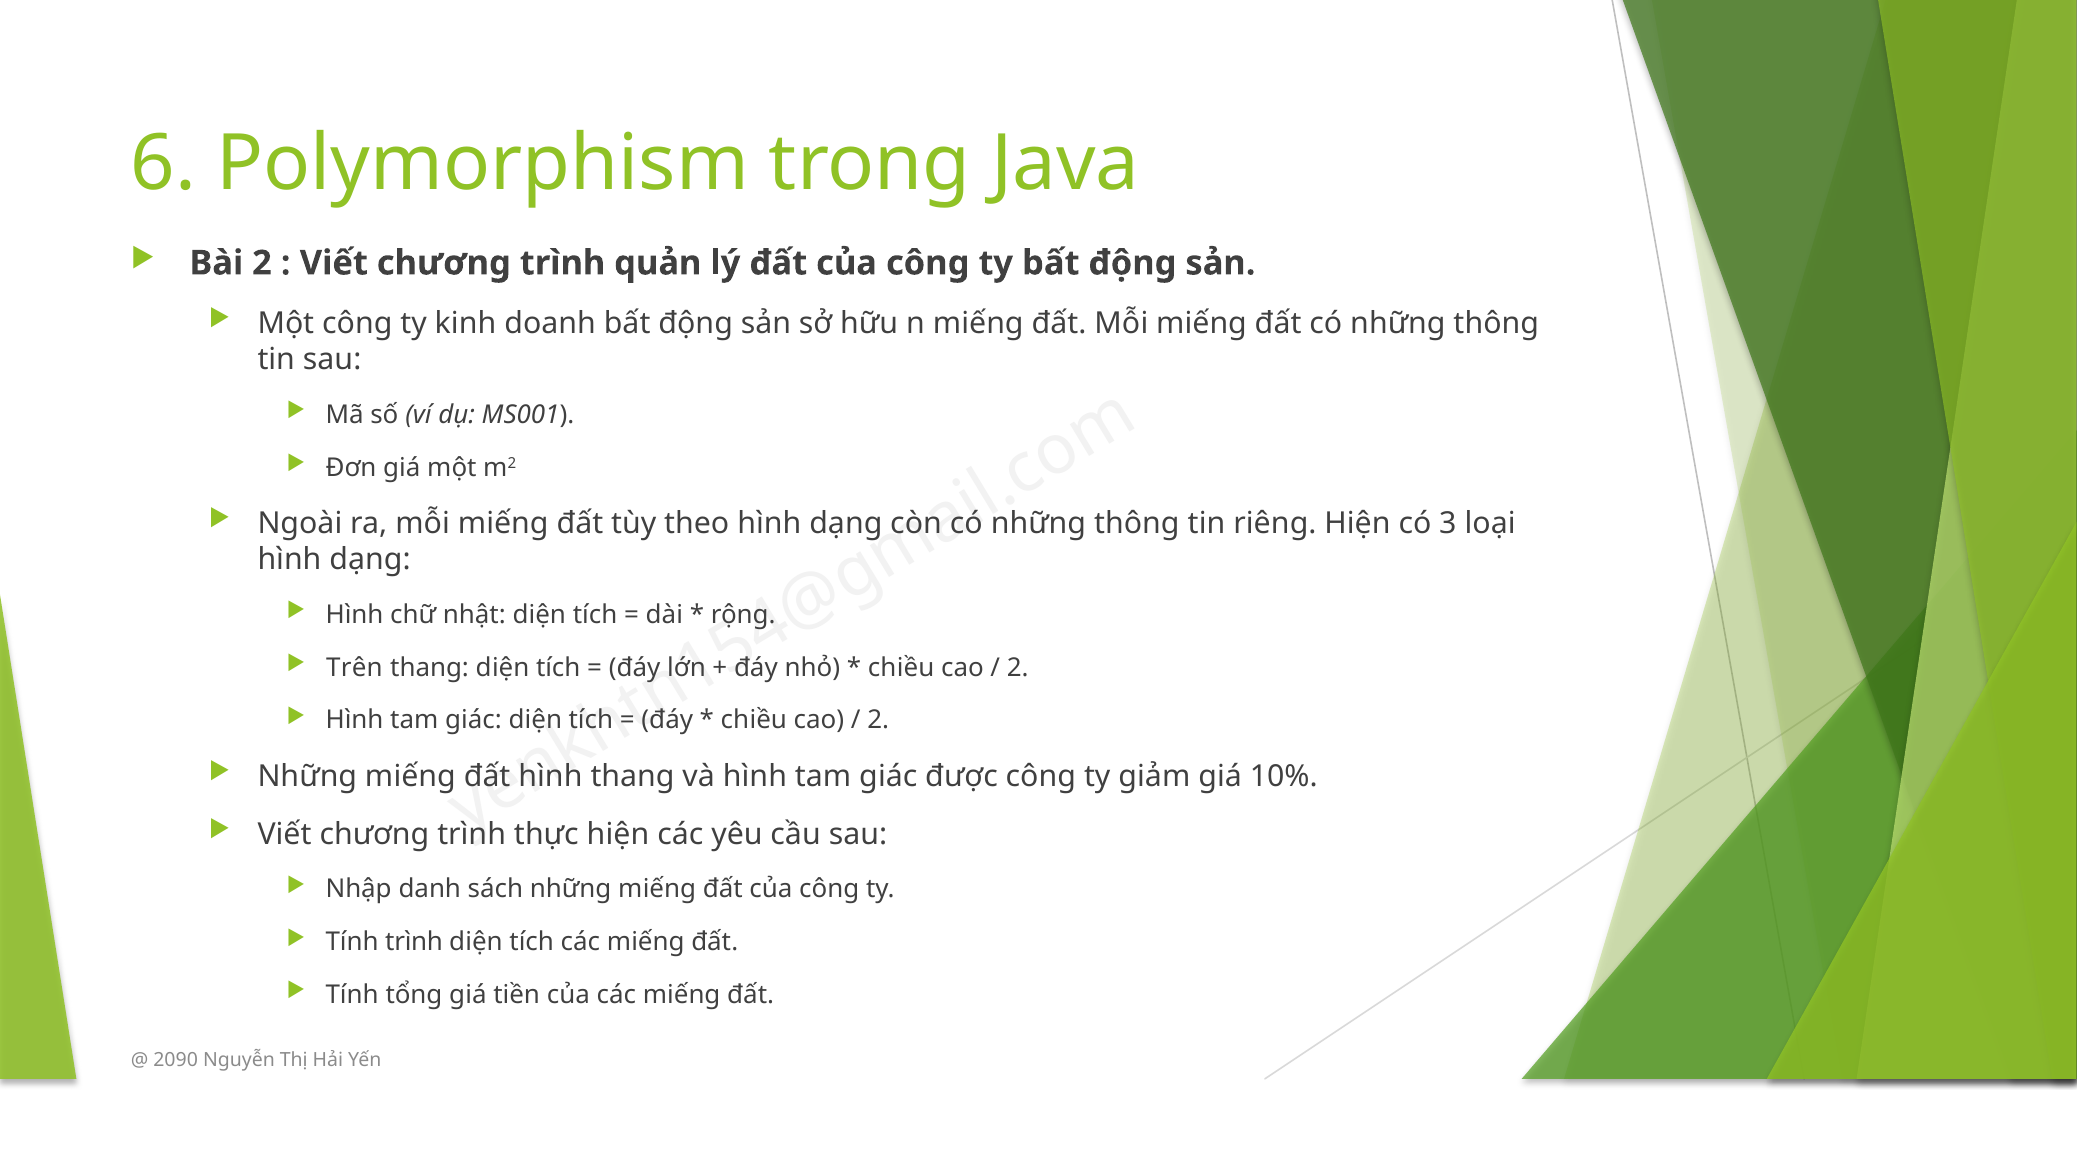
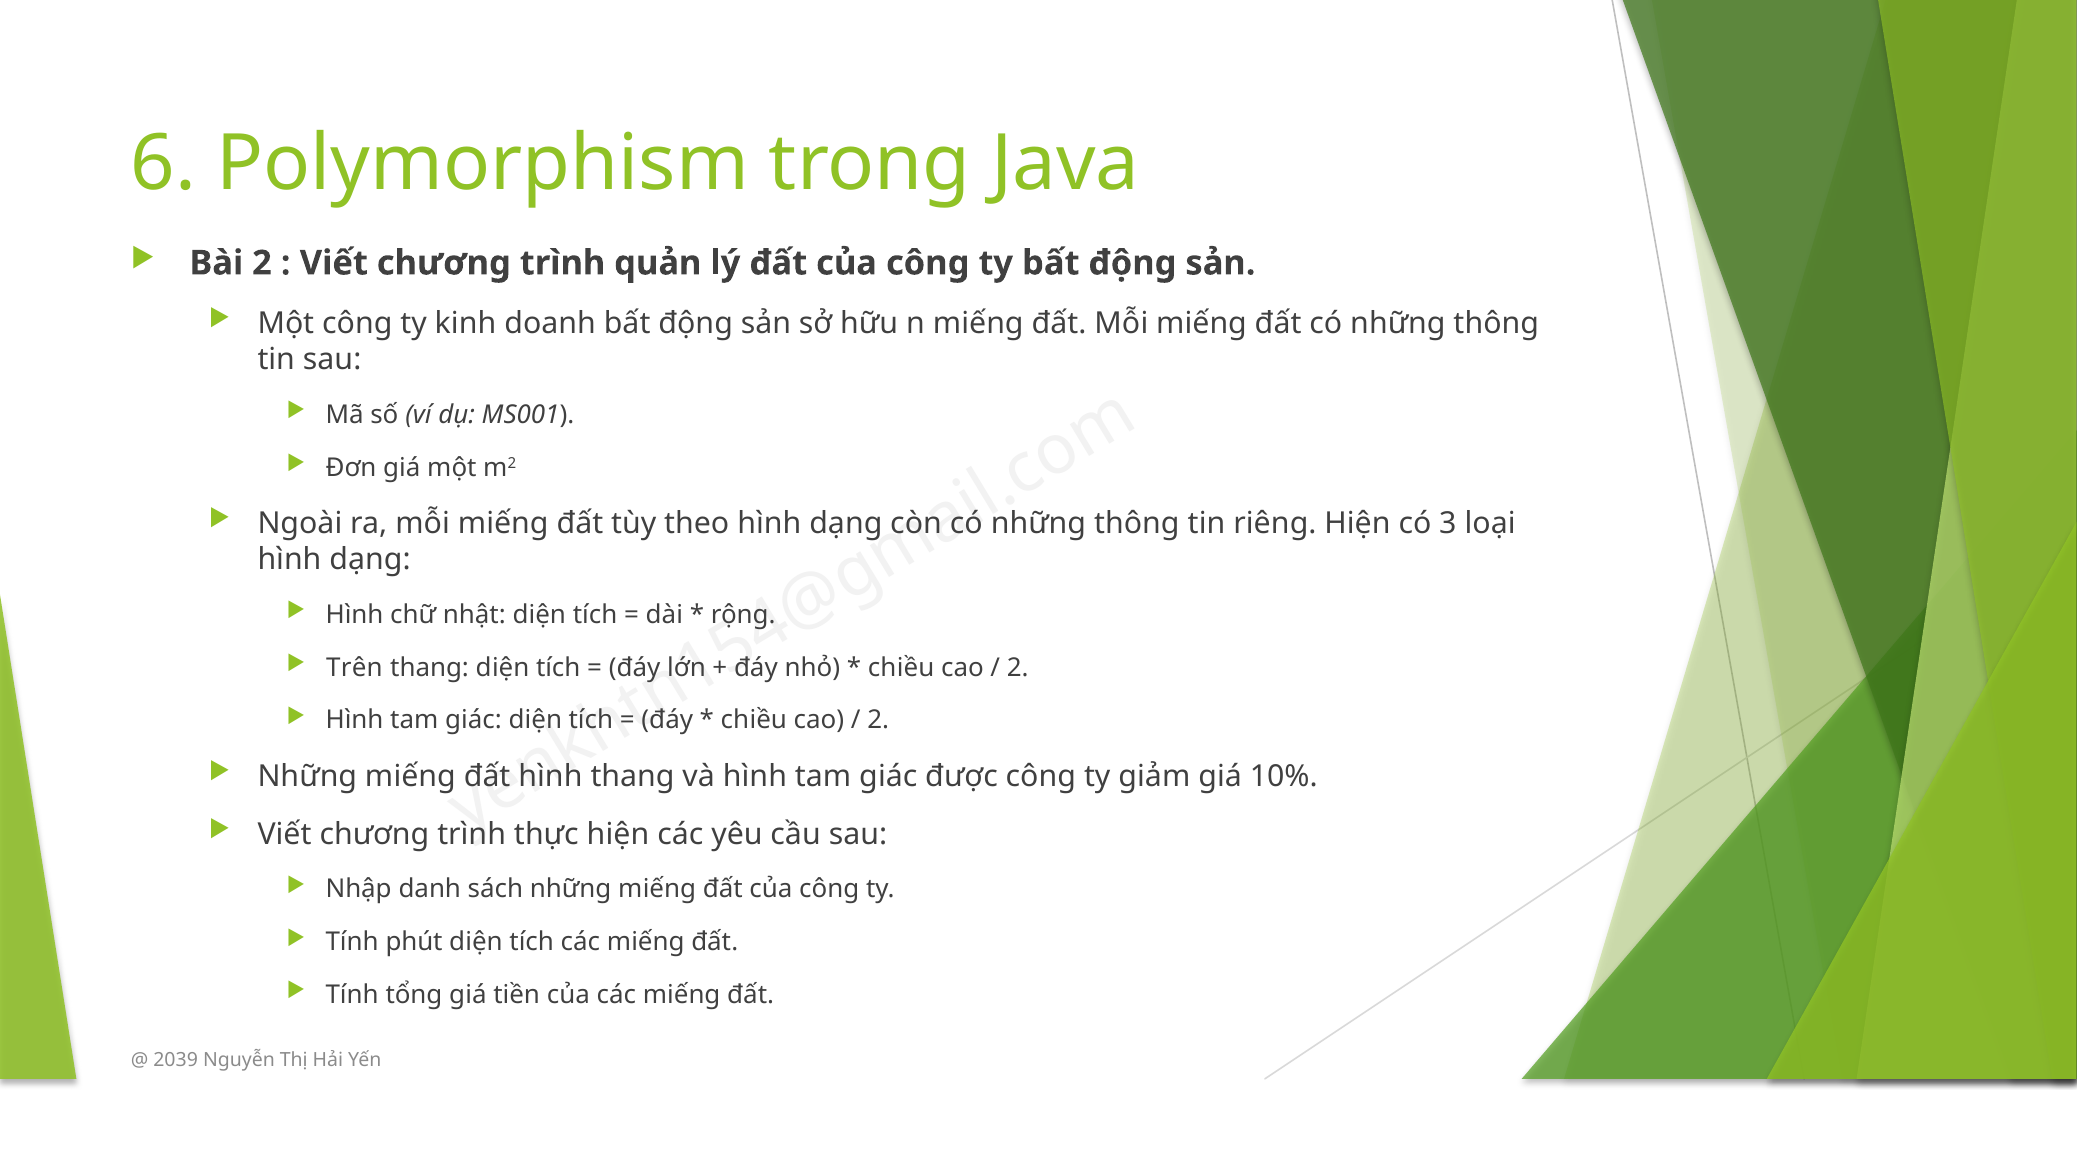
Tính trình: trình -> phút
2090: 2090 -> 2039
